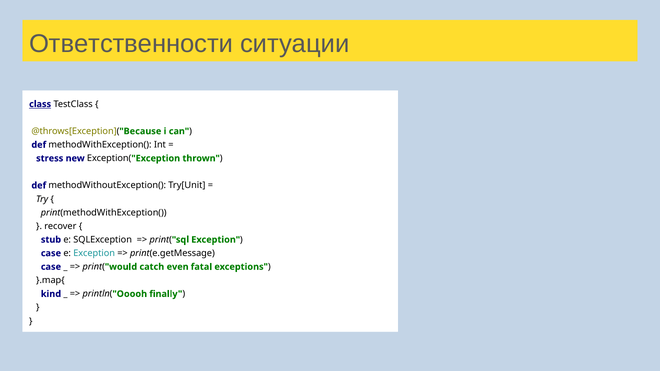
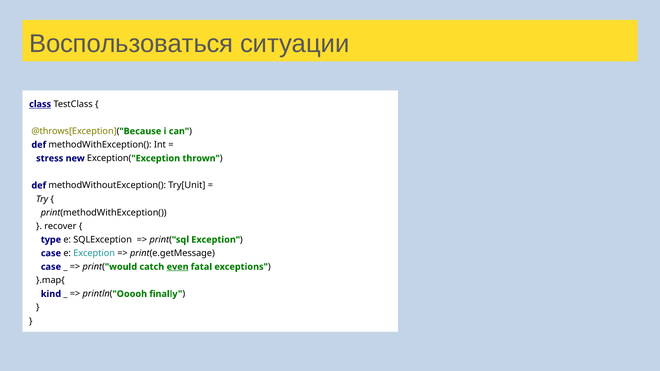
Ответственности: Ответственности -> Воспользоваться
stub: stub -> type
even underline: none -> present
